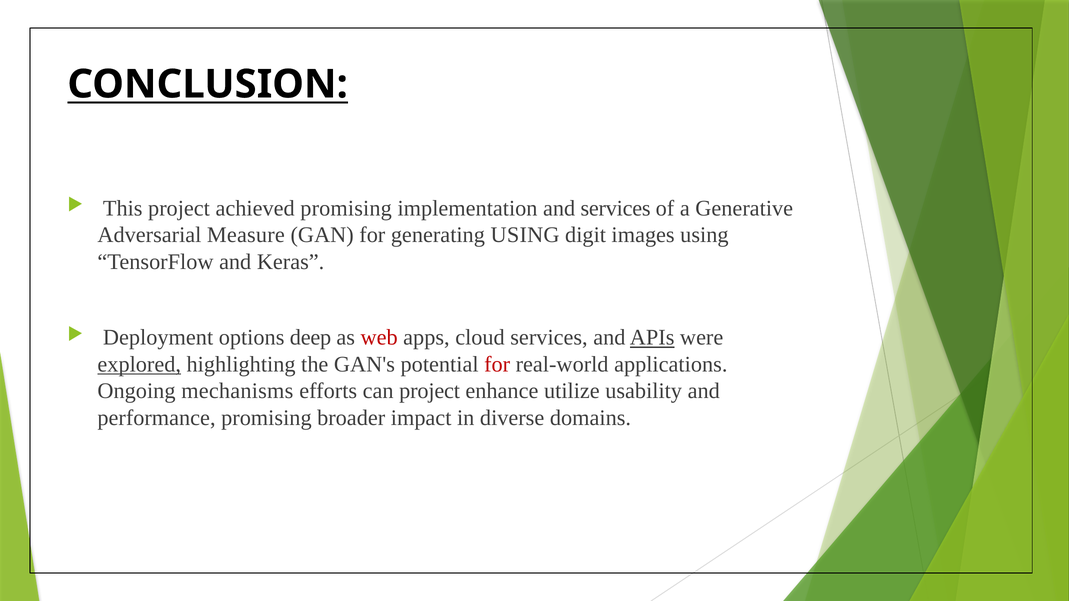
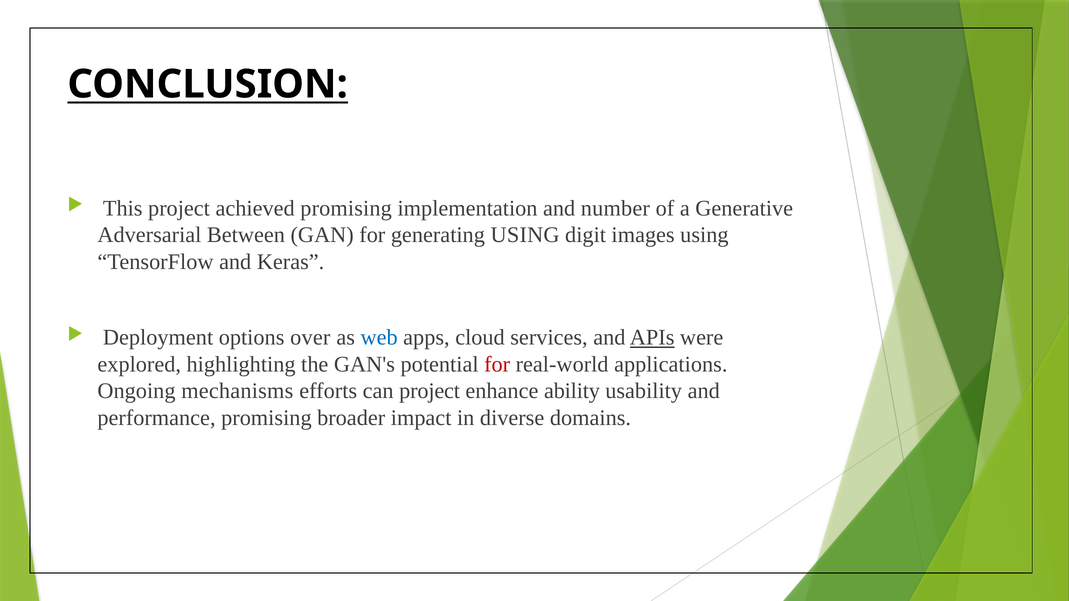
and services: services -> number
Measure: Measure -> Between
deep: deep -> over
web colour: red -> blue
explored underline: present -> none
utilize: utilize -> ability
